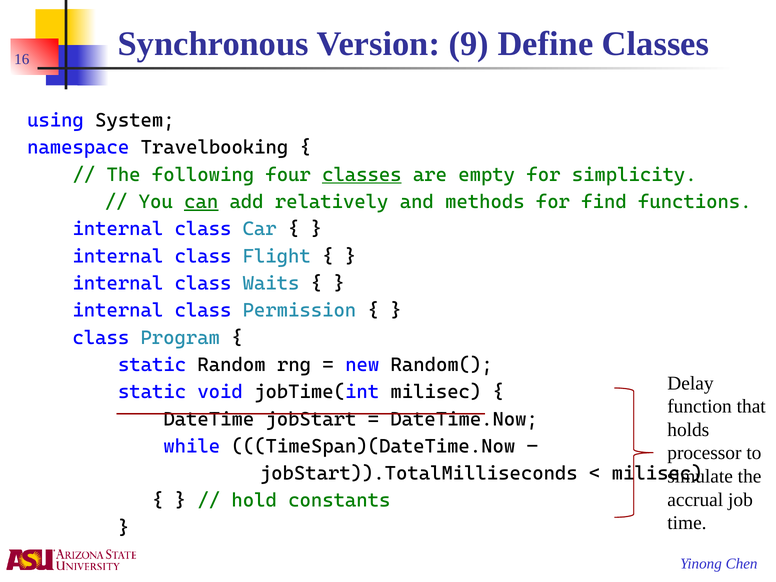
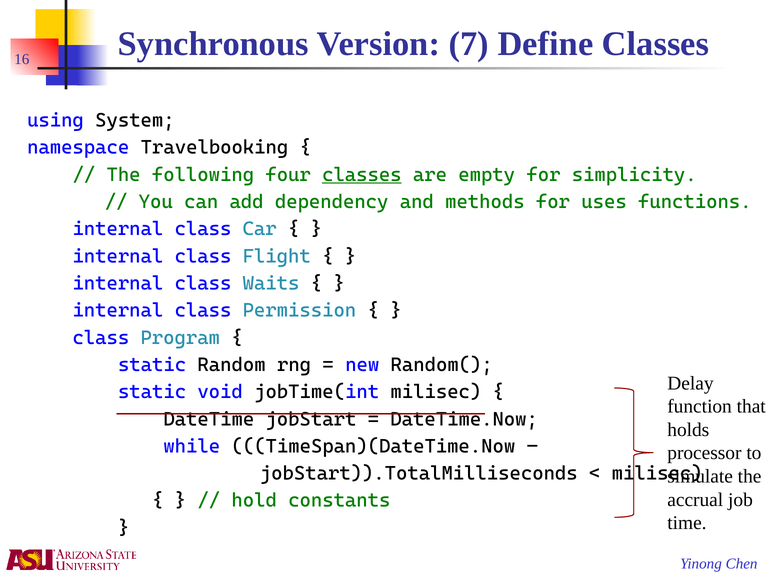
9: 9 -> 7
can underline: present -> none
relatively: relatively -> dependency
find: find -> uses
